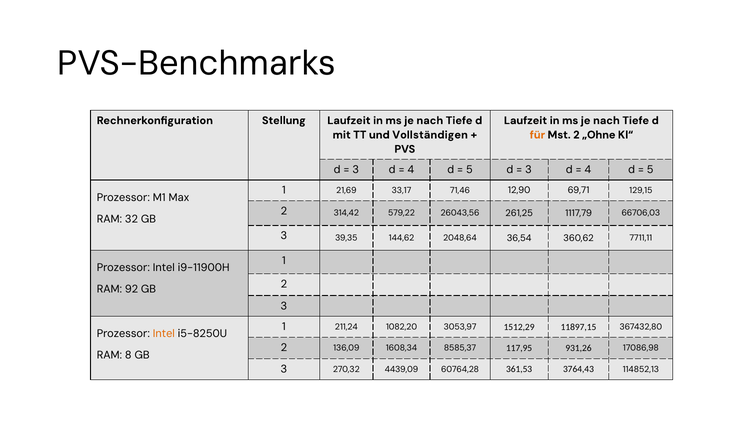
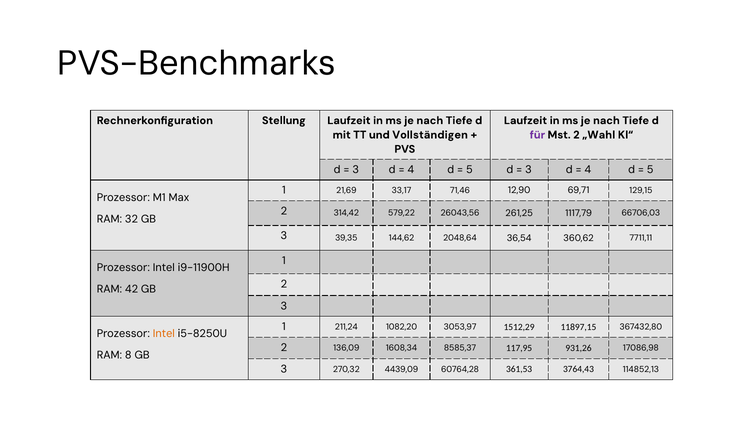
für colour: orange -> purple
„Ohne: „Ohne -> „Wahl
92: 92 -> 42
